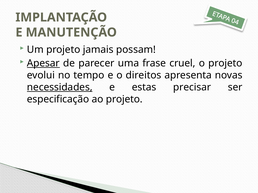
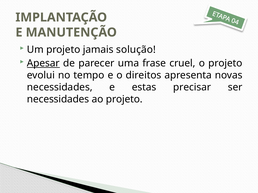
possam: possam -> solução
necessidades at (60, 87) underline: present -> none
especificação at (58, 99): especificação -> necessidades
